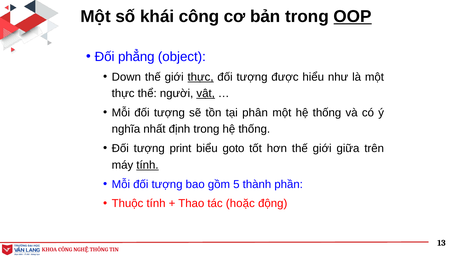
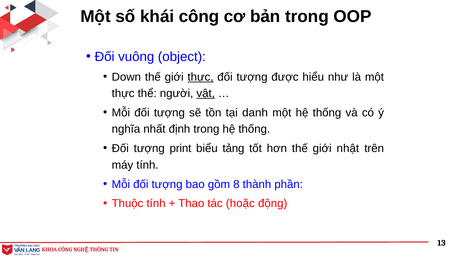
OOP underline: present -> none
phẳng: phẳng -> vuông
phân: phân -> danh
goto: goto -> tảng
giữa: giữa -> nhật
tính at (147, 165) underline: present -> none
5: 5 -> 8
